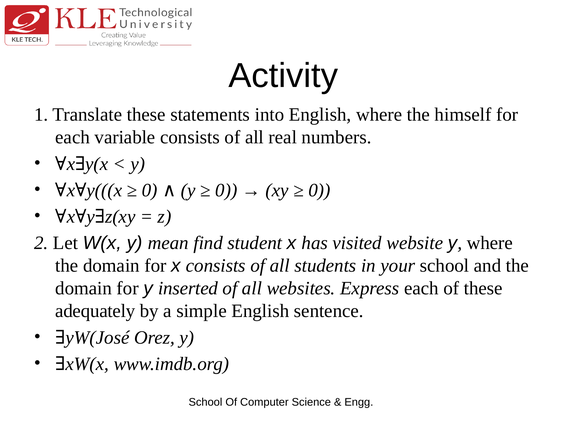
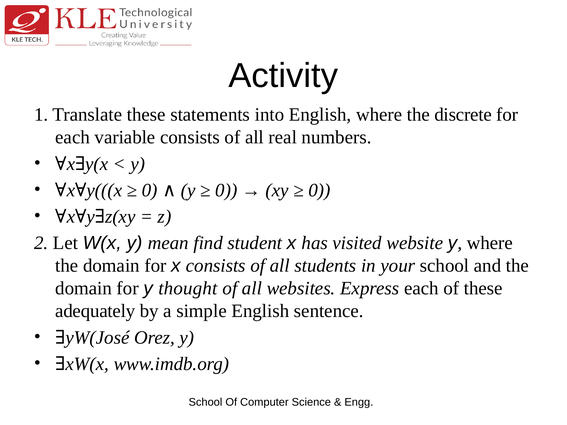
himself: himself -> discrete
inserted: inserted -> thought
